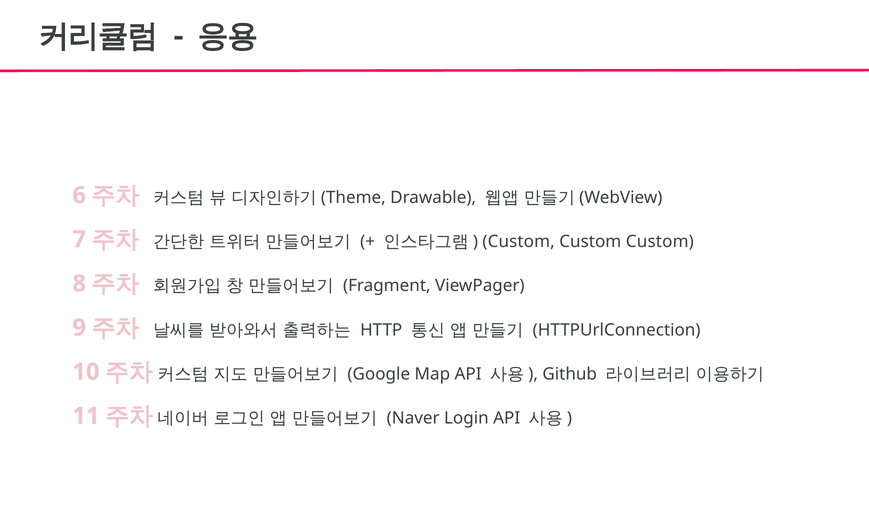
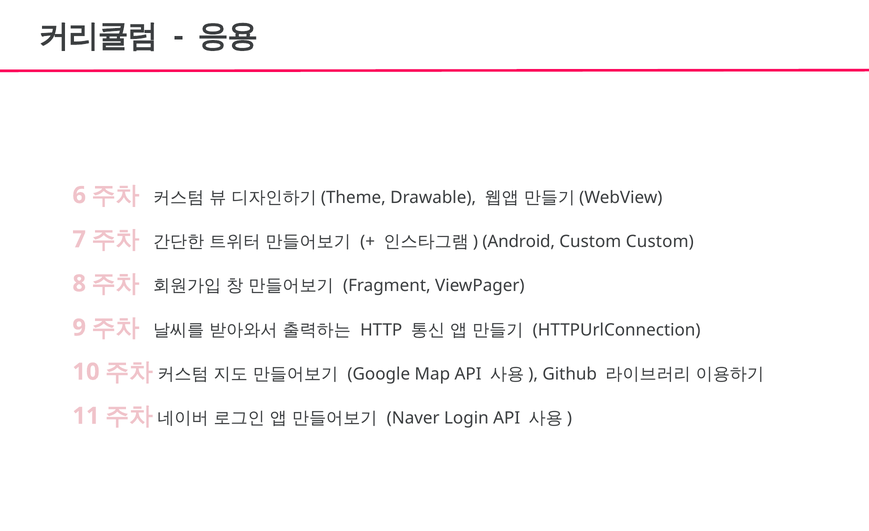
Custom at (519, 242): Custom -> Android
